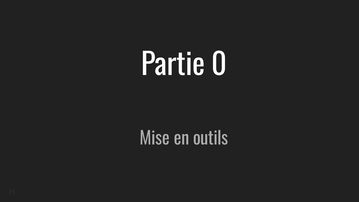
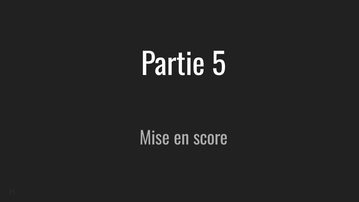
0: 0 -> 5
outils: outils -> score
